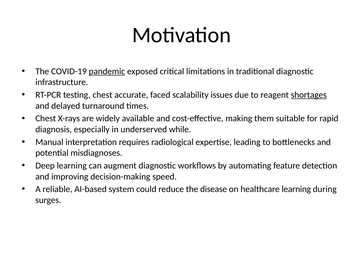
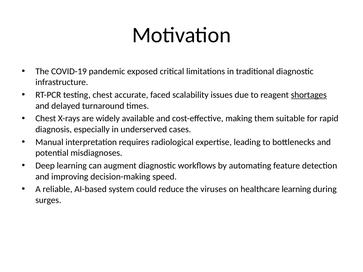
pandemic underline: present -> none
while: while -> cases
disease: disease -> viruses
